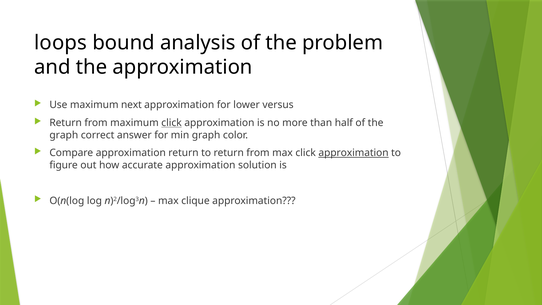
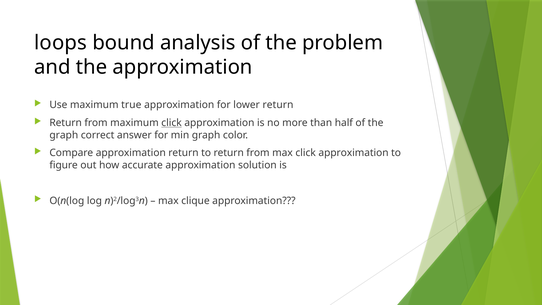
next: next -> true
lower versus: versus -> return
approximation at (353, 153) underline: present -> none
